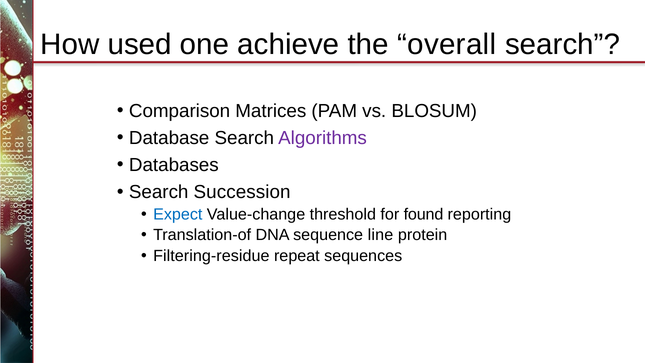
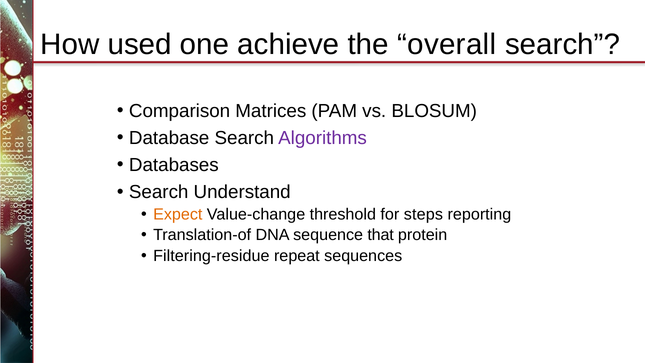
Succession: Succession -> Understand
Expect colour: blue -> orange
found: found -> steps
line: line -> that
